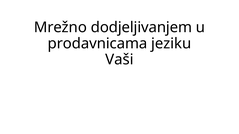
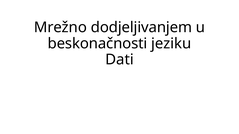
prodavnicama: prodavnicama -> beskonačnosti
Vaši: Vaši -> Dati
